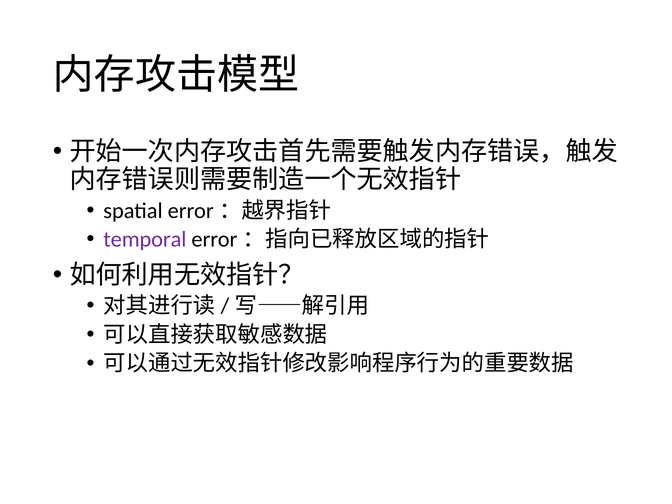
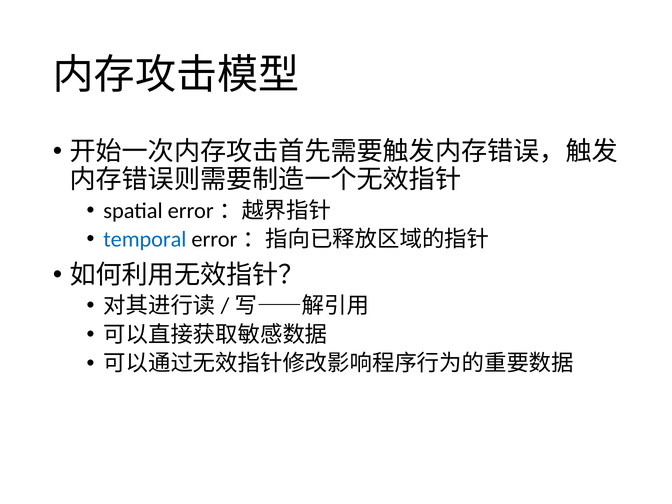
temporal colour: purple -> blue
